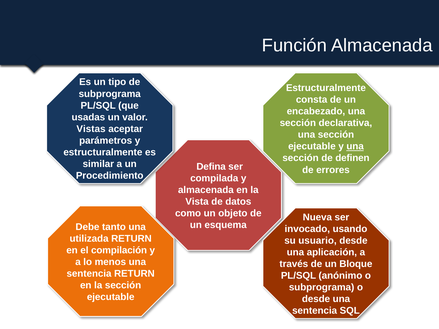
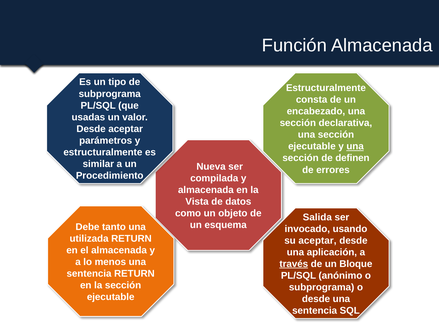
Vistas at (91, 129): Vistas -> Desde
Defina: Defina -> Nueva
Nueva: Nueva -> Salida
su usuario: usuario -> aceptar
el compilación: compilación -> almacenada
través underline: none -> present
